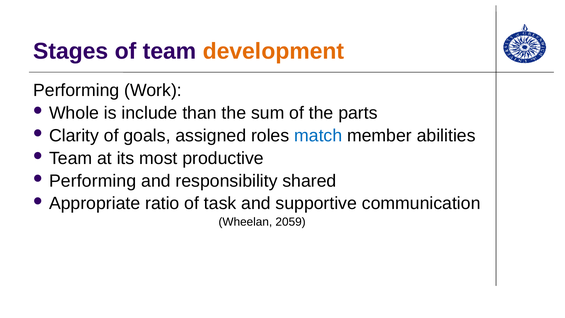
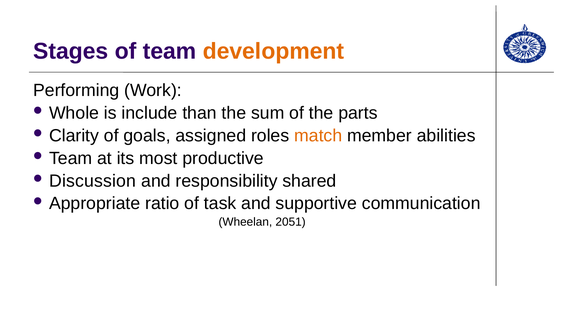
match colour: blue -> orange
Performing at (93, 181): Performing -> Discussion
2059: 2059 -> 2051
